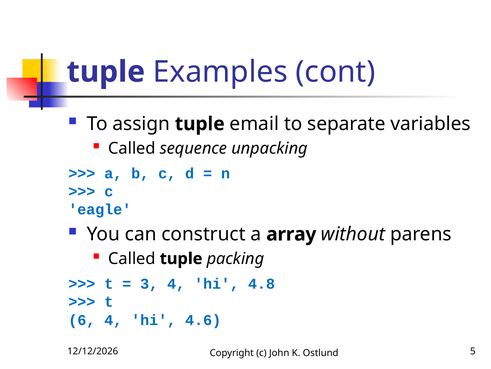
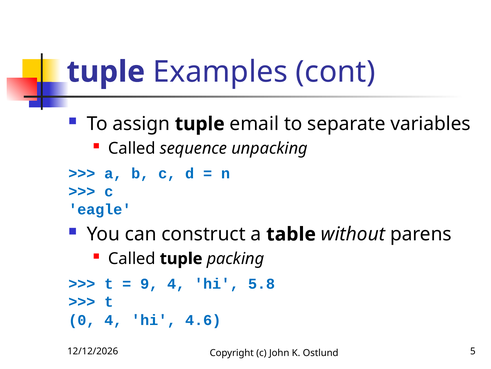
array: array -> table
3: 3 -> 9
4.8: 4.8 -> 5.8
6: 6 -> 0
